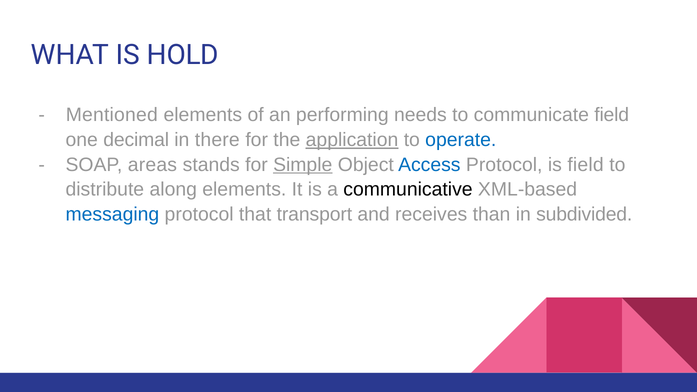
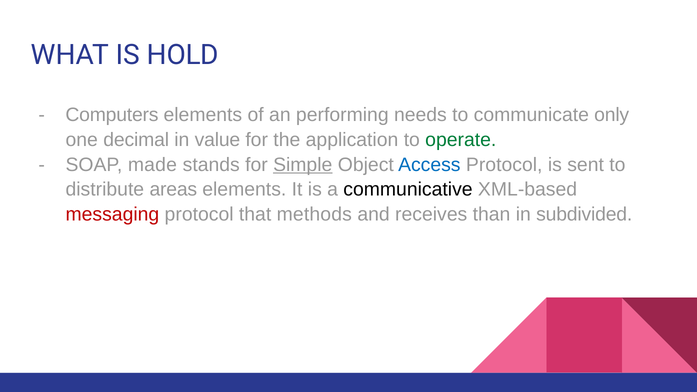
Mentioned: Mentioned -> Computers
communicate field: field -> only
there: there -> value
application underline: present -> none
operate colour: blue -> green
areas: areas -> made
is field: field -> sent
along: along -> areas
messaging colour: blue -> red
transport: transport -> methods
